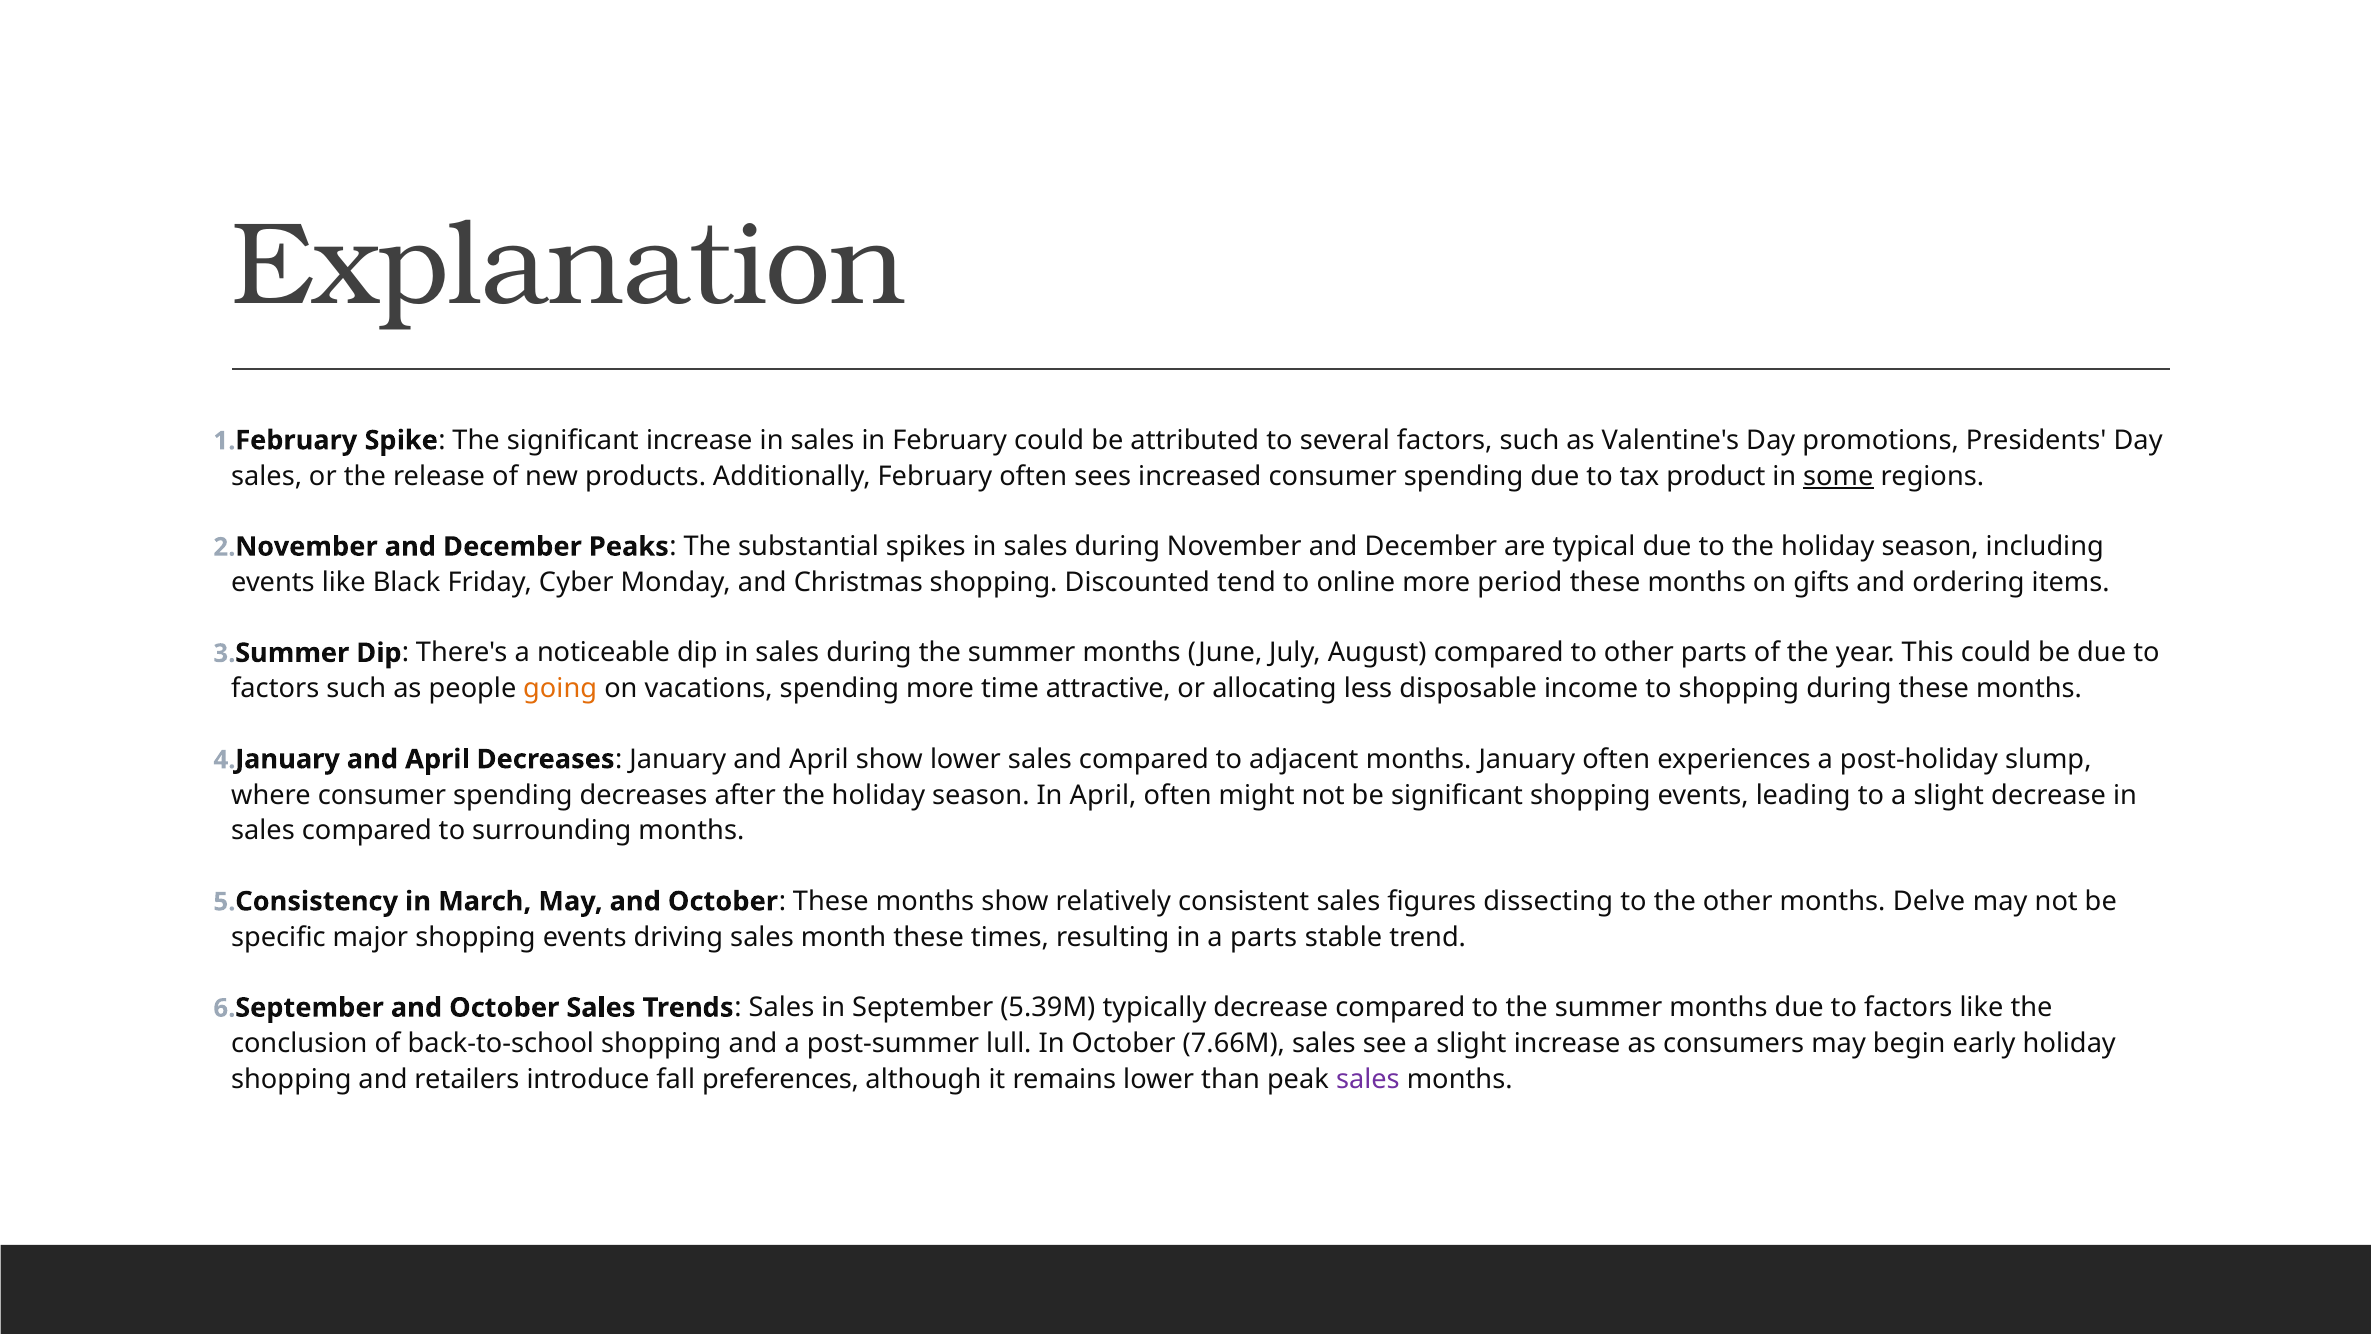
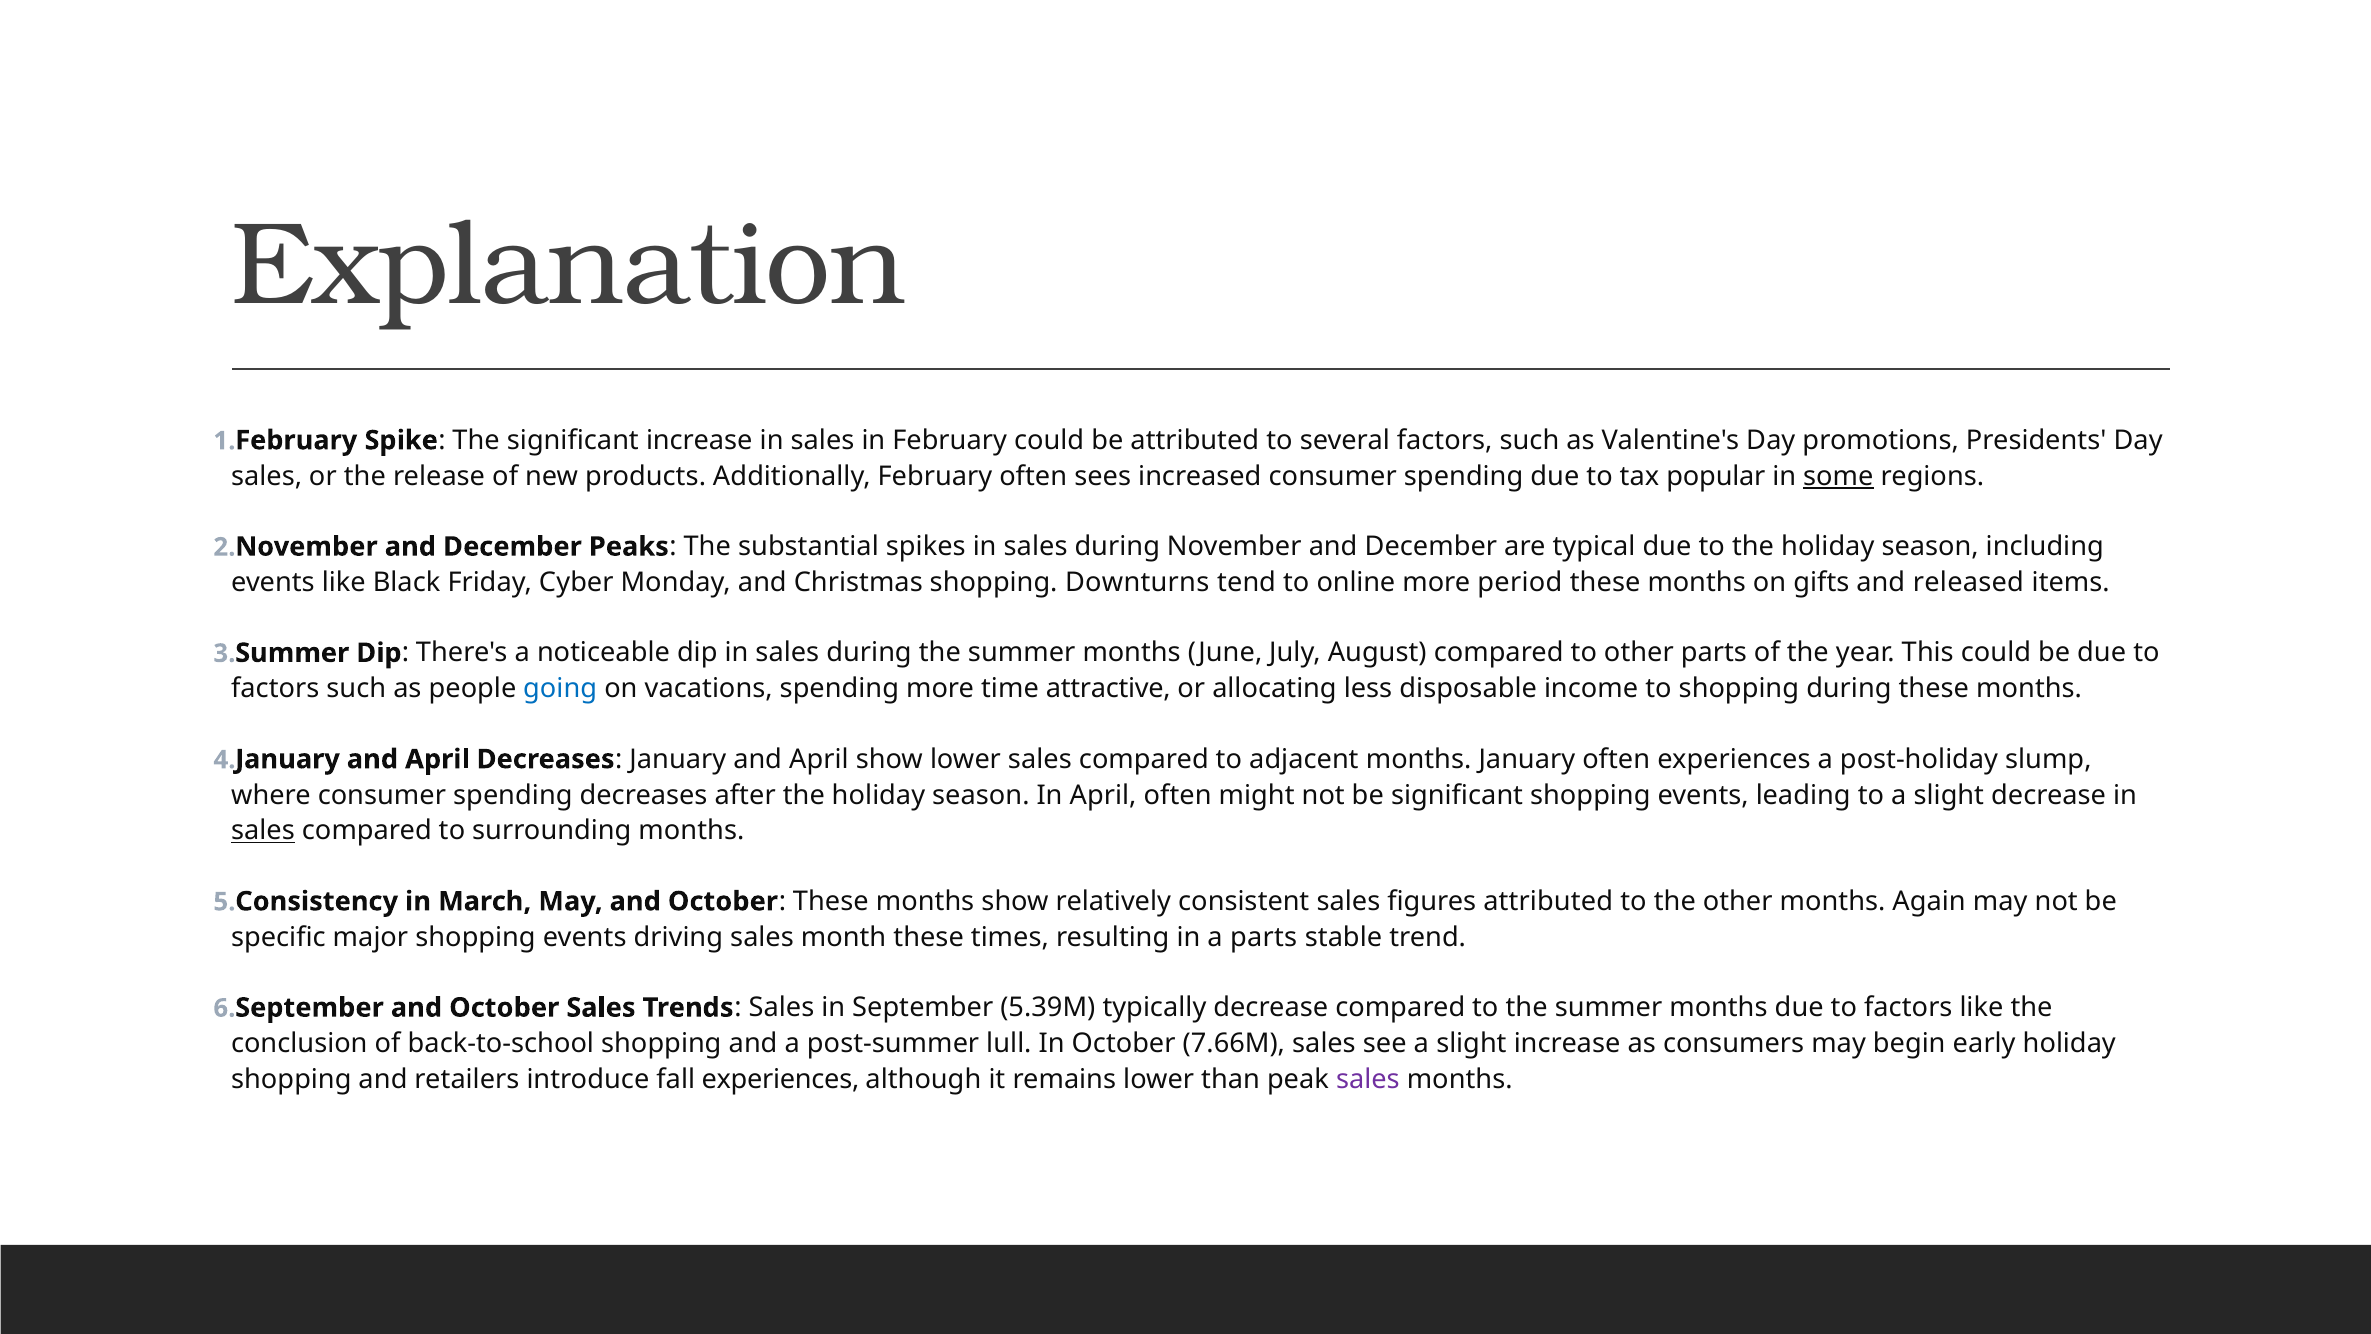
product: product -> popular
Discounted: Discounted -> Downturns
ordering: ordering -> released
going colour: orange -> blue
sales at (263, 831) underline: none -> present
dissecting at (1548, 901): dissecting -> attributed
Delve: Delve -> Again
fall preferences: preferences -> experiences
